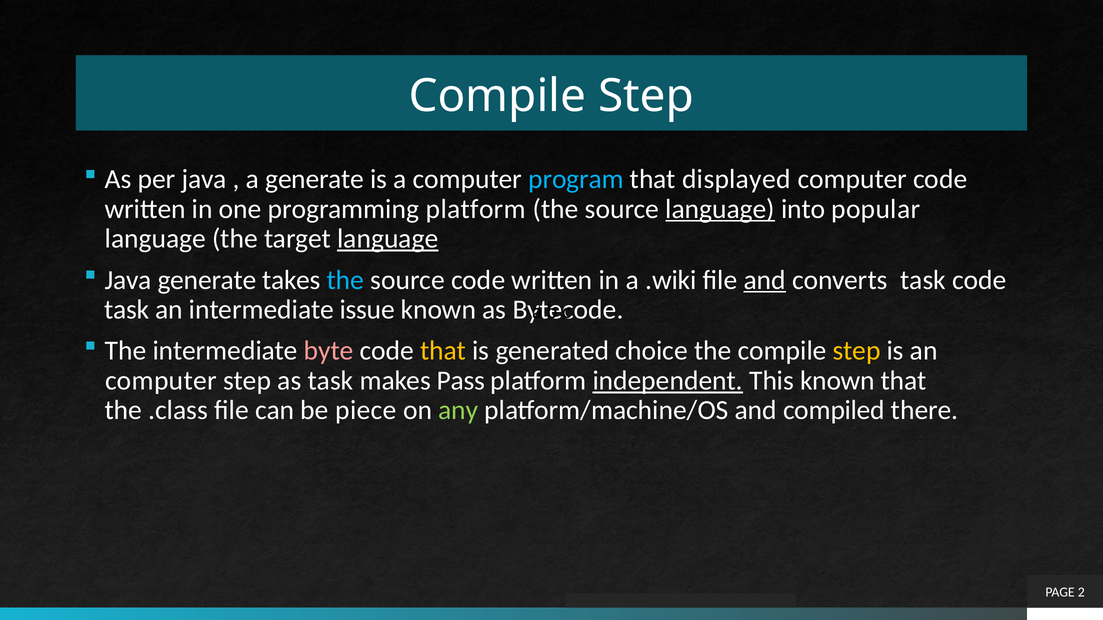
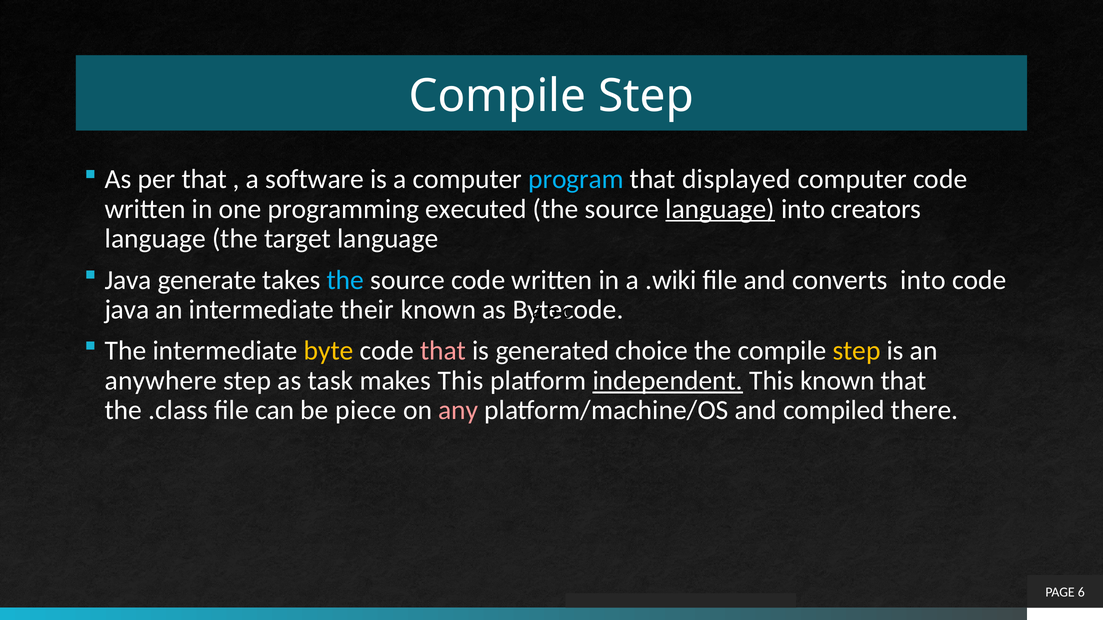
per java: java -> that
a generate: generate -> software
programming platform: platform -> executed
popular: popular -> creators
language at (388, 239) underline: present -> none
and at (765, 280) underline: present -> none
converts task: task -> into
task at (127, 310): task -> java
issue: issue -> their
byte colour: pink -> yellow
that at (443, 351) colour: yellow -> pink
computer at (161, 381): computer -> anywhere
makes Pass: Pass -> This
any colour: light green -> pink
2: 2 -> 6
